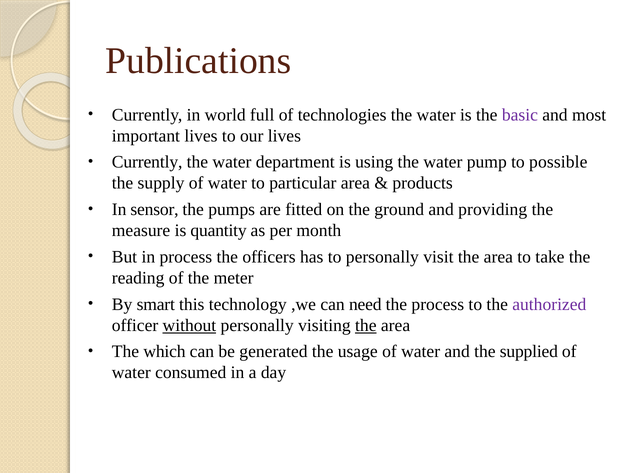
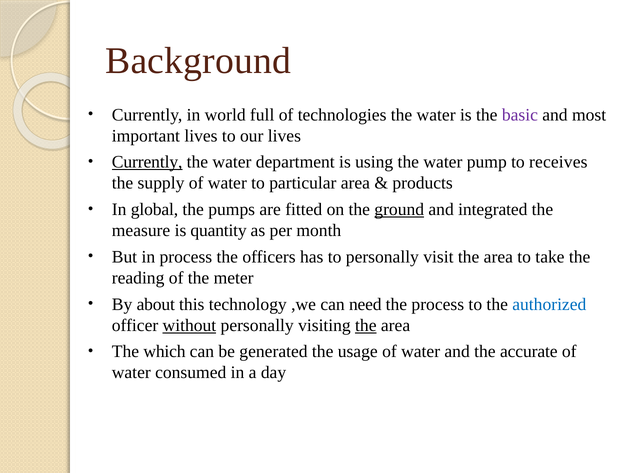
Publications: Publications -> Background
Currently at (147, 162) underline: none -> present
possible: possible -> receives
sensor: sensor -> global
ground underline: none -> present
providing: providing -> integrated
smart: smart -> about
authorized colour: purple -> blue
supplied: supplied -> accurate
